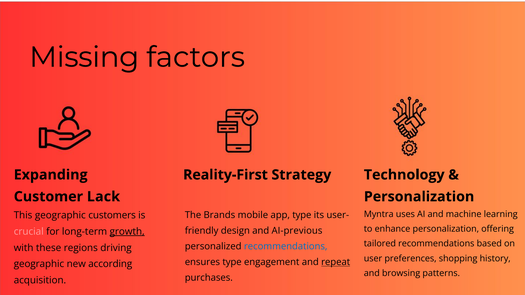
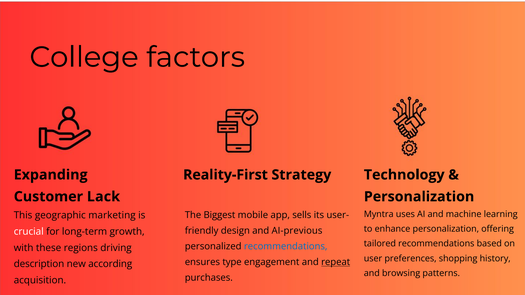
Missing: Missing -> College
customers: customers -> marketing
Brands: Brands -> Biggest
app type: type -> sells
crucial colour: pink -> white
growth underline: present -> none
geographic at (39, 264): geographic -> description
